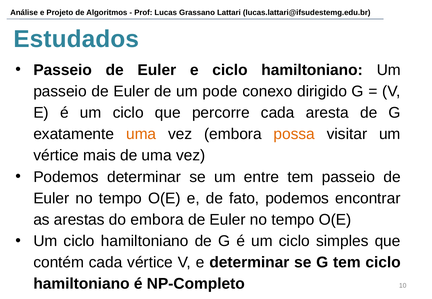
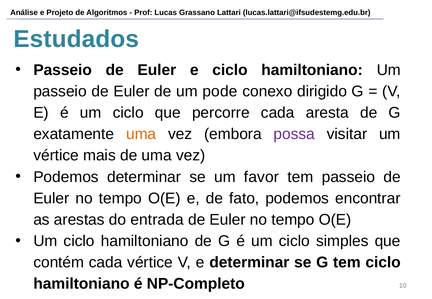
possa colour: orange -> purple
entre: entre -> favor
do embora: embora -> entrada
